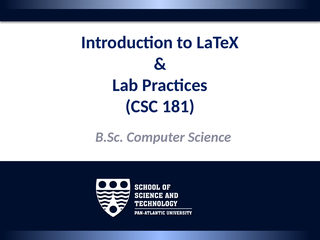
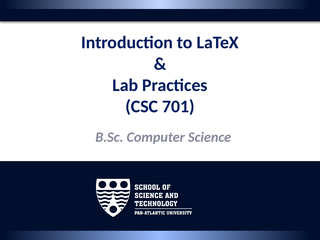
181: 181 -> 701
